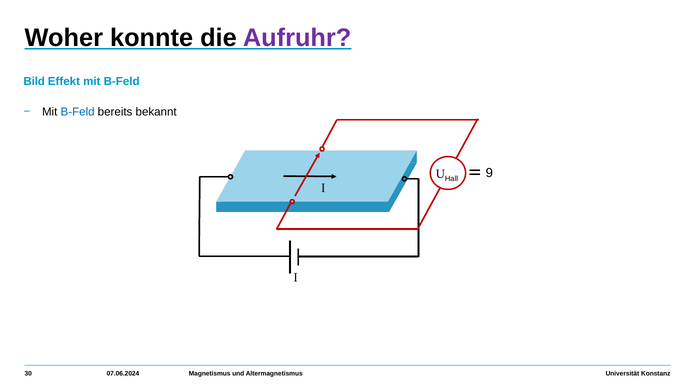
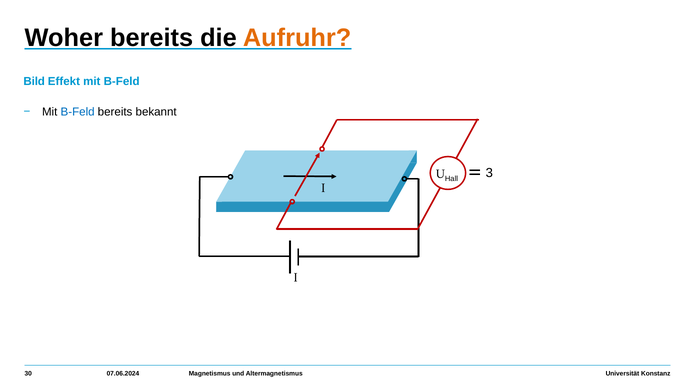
Woher konnte: konnte -> bereits
Aufruhr colour: purple -> orange
9: 9 -> 3
